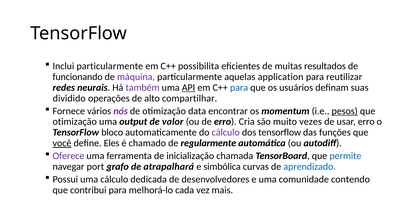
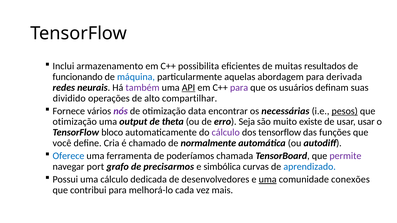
Inclui particularmente: particularmente -> armazenamento
máquina colour: purple -> blue
application: application -> abordagem
reutilizar: reutilizar -> derivada
para at (239, 88) colour: blue -> purple
momentum: momentum -> necessárias
valor: valor -> theta
Cria: Cria -> Seja
vezes: vezes -> existe
usar erro: erro -> usar
você underline: present -> none
Eles: Eles -> Cria
regularmente: regularmente -> normalmente
Oferece colour: purple -> blue
inicialização: inicialização -> poderíamos
permite colour: blue -> purple
atrapalhará: atrapalhará -> precisarmos
uma at (268, 180) underline: none -> present
contendo: contendo -> conexões
